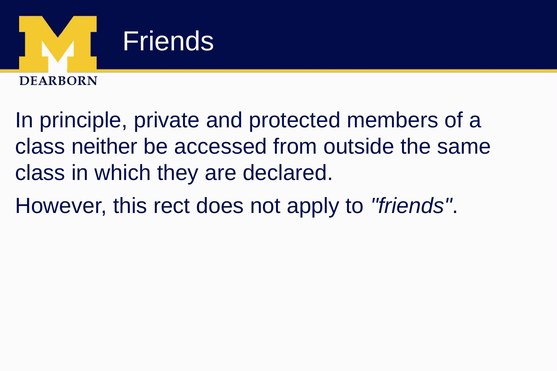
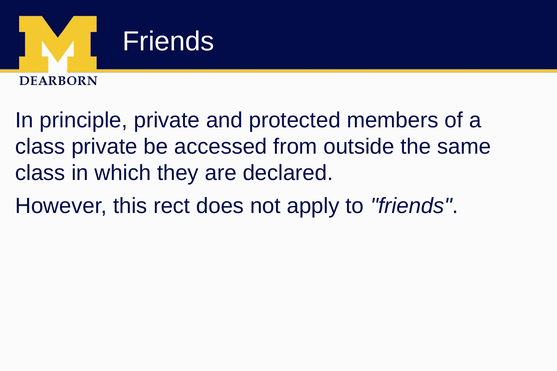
class neither: neither -> private
